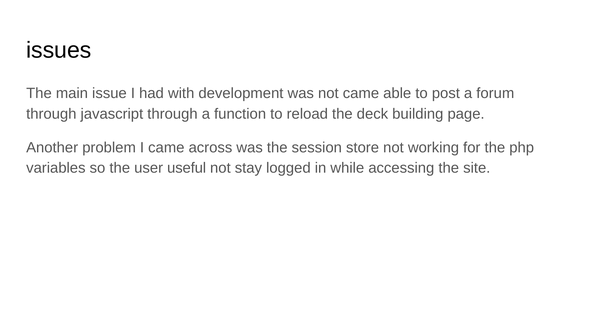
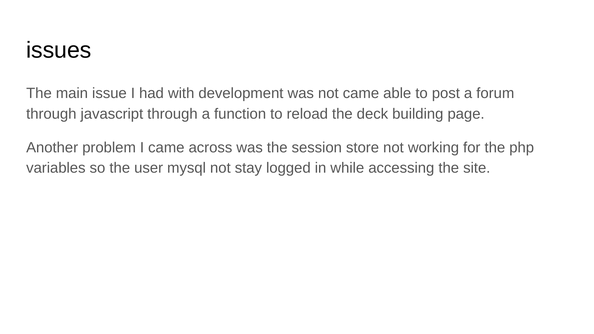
useful: useful -> mysql
